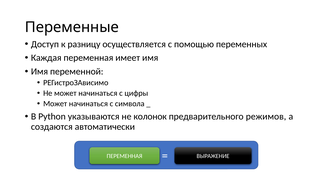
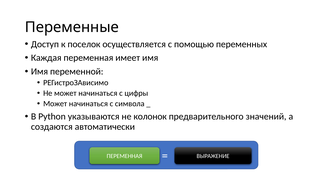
разницу: разницу -> поселок
режимов: режимов -> значений
